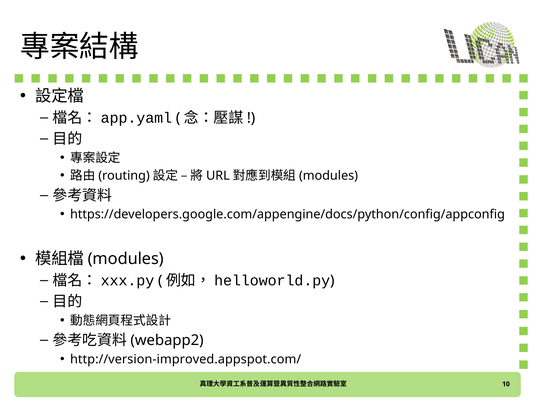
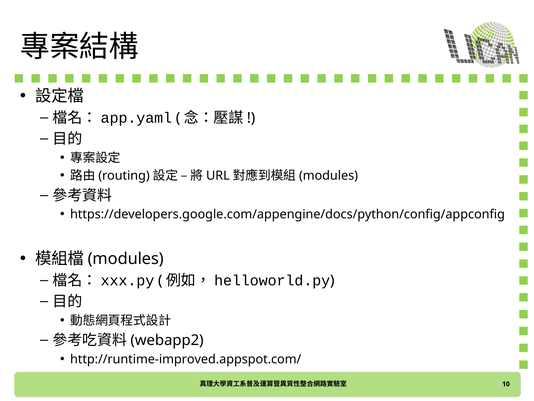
http://version-improved.appspot.com/: http://version-improved.appspot.com/ -> http://runtime-improved.appspot.com/
